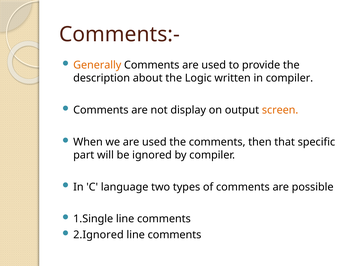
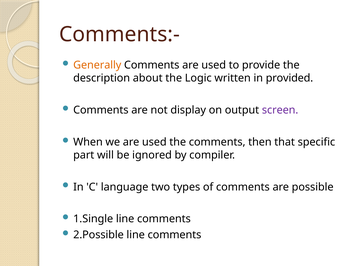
in compiler: compiler -> provided
screen colour: orange -> purple
2.Ignored: 2.Ignored -> 2.Possible
